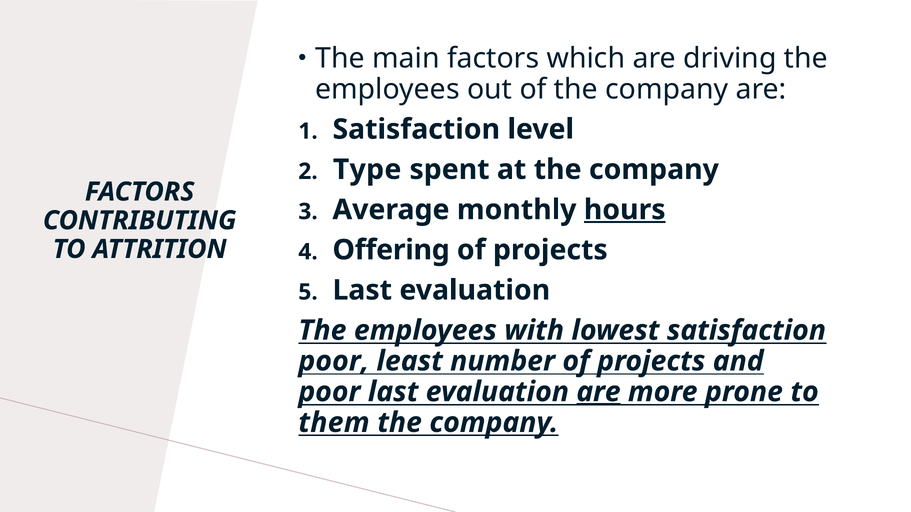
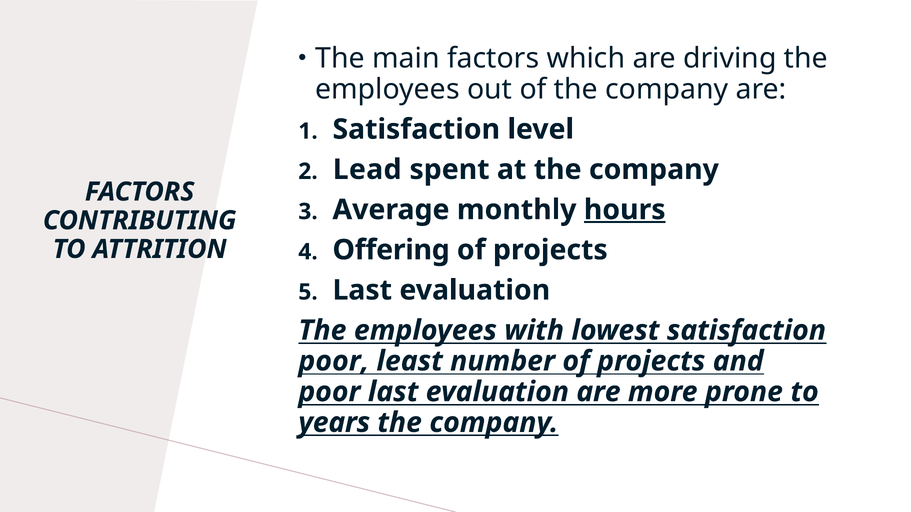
Type: Type -> Lead
are at (599, 392) underline: present -> none
them: them -> years
